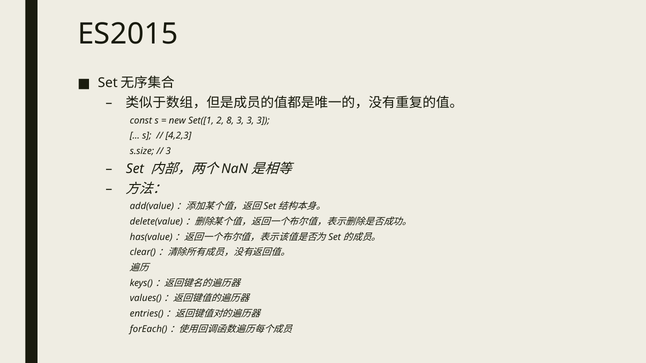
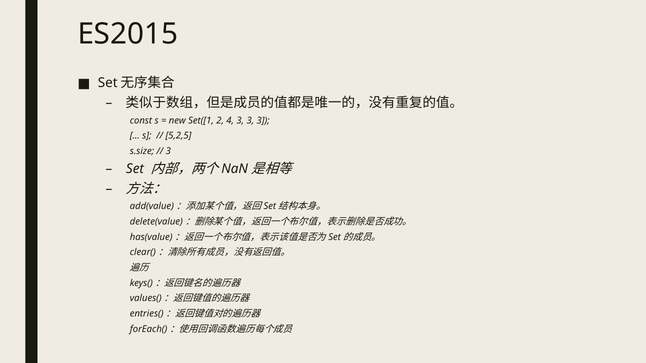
8: 8 -> 4
4,2,3: 4,2,3 -> 5,2,5
